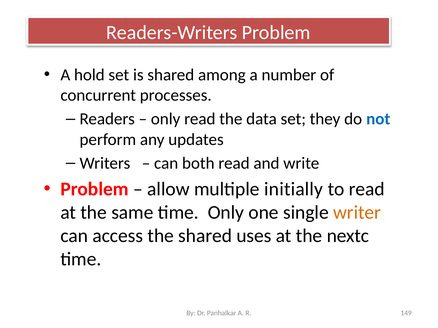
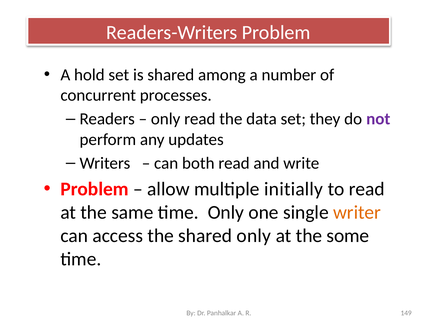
not colour: blue -> purple
shared uses: uses -> only
nextc: nextc -> some
